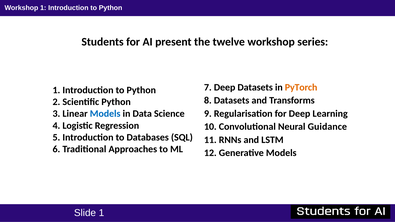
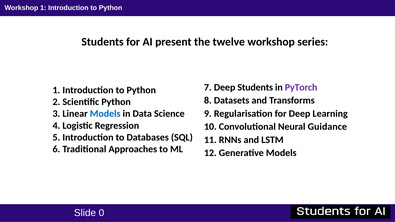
Deep Datasets: Datasets -> Students
PyTorch colour: orange -> purple
Slide 1: 1 -> 0
